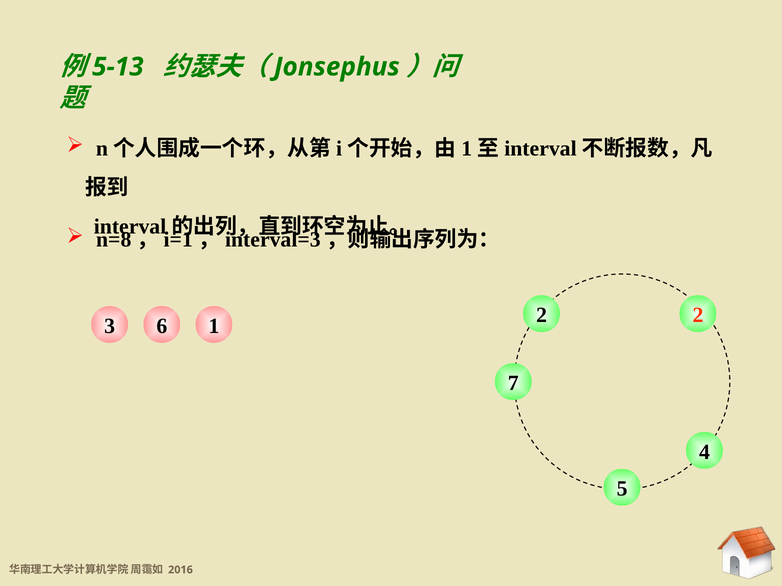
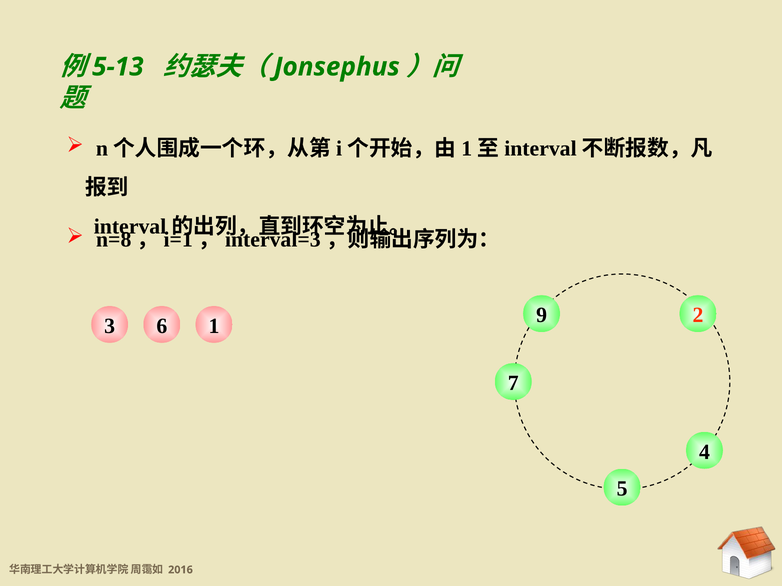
6 2: 2 -> 9
